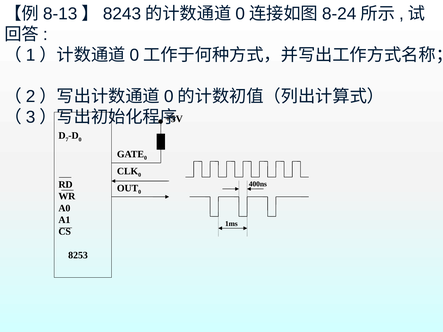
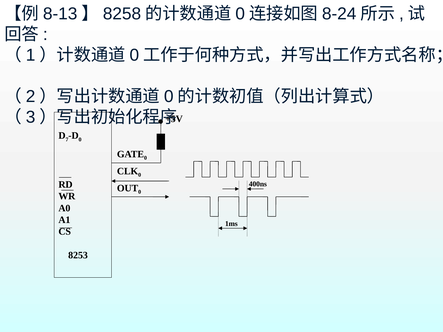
8243: 8243 -> 8258
